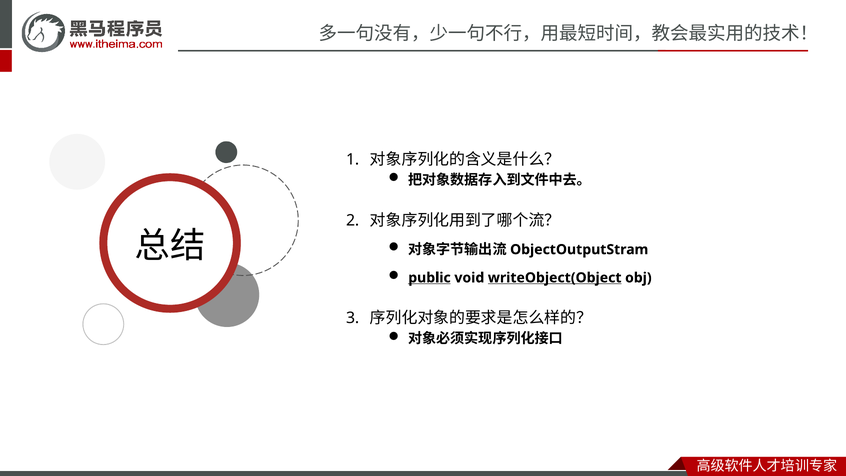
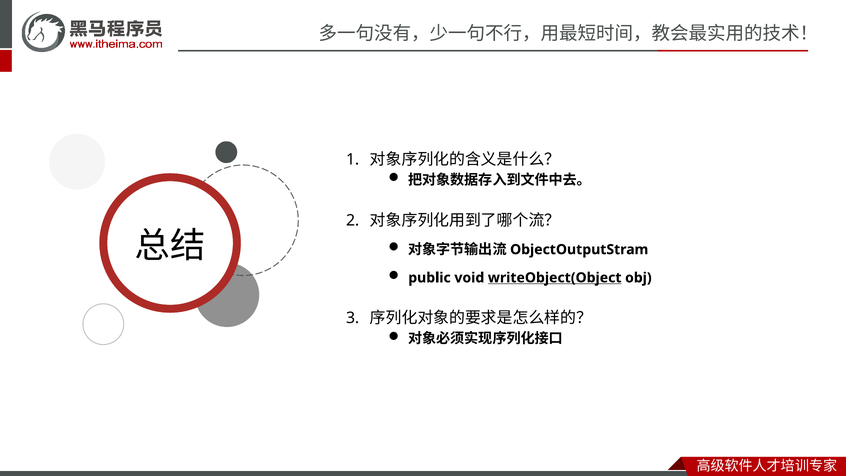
public underline: present -> none
